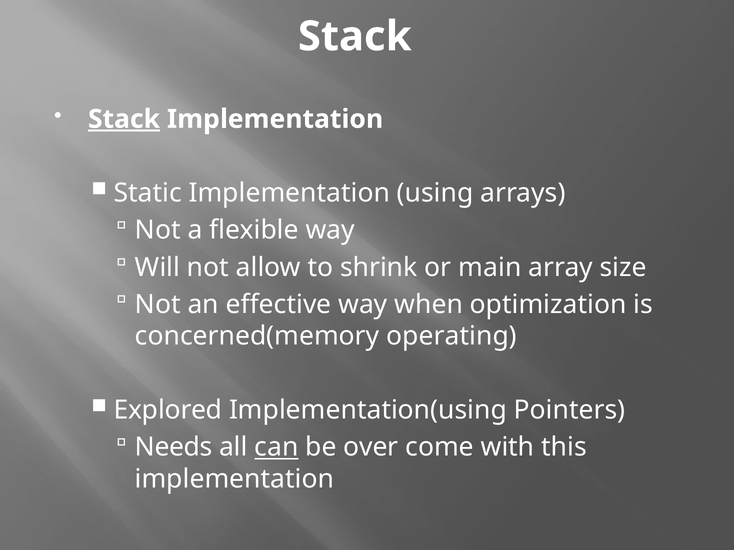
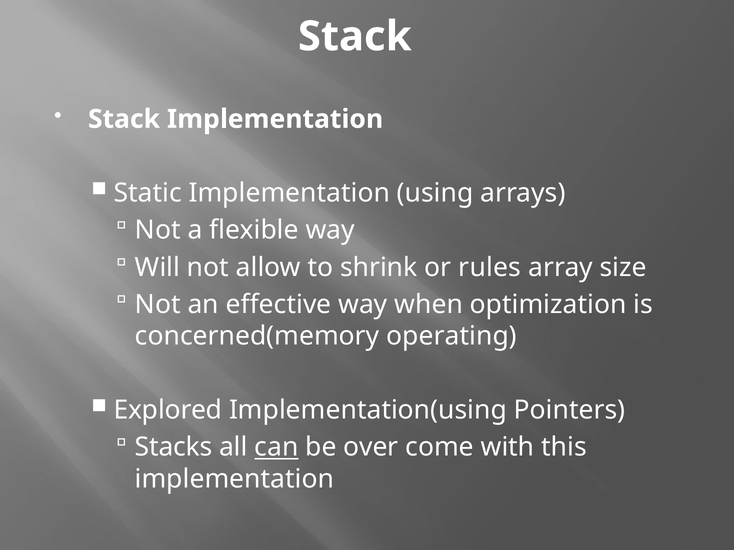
Stack at (124, 119) underline: present -> none
main: main -> rules
Needs: Needs -> Stacks
